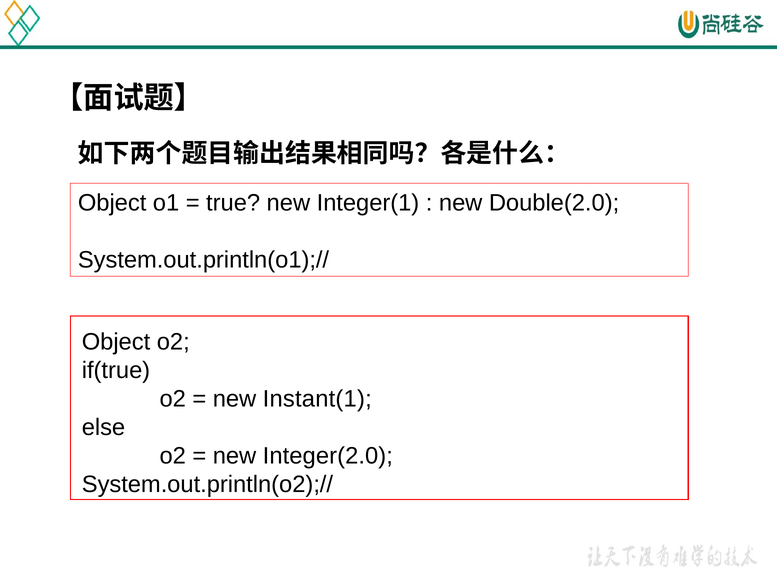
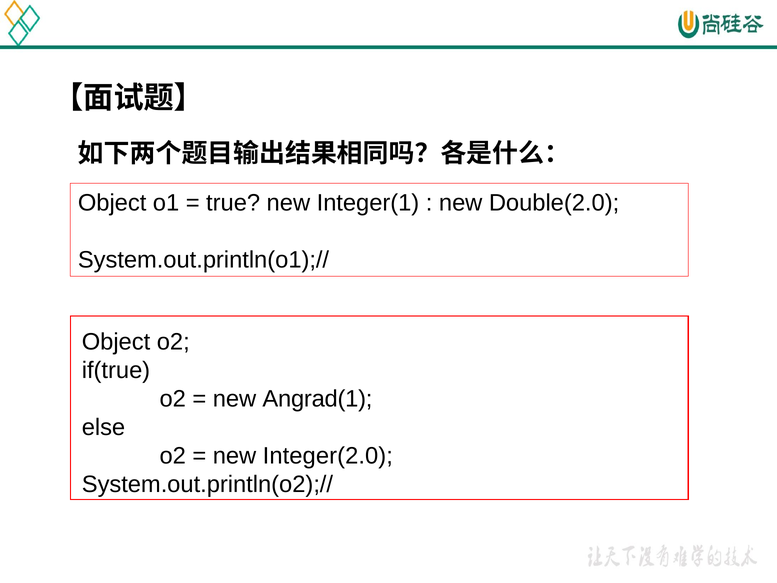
Instant(1: Instant(1 -> Angrad(1
